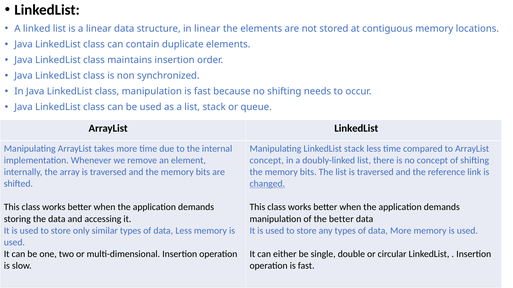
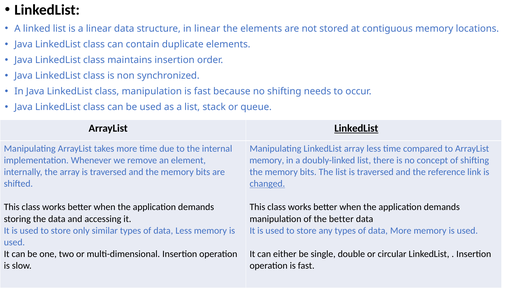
LinkedList at (356, 129) underline: none -> present
LinkedList stack: stack -> array
concept at (267, 161): concept -> memory
